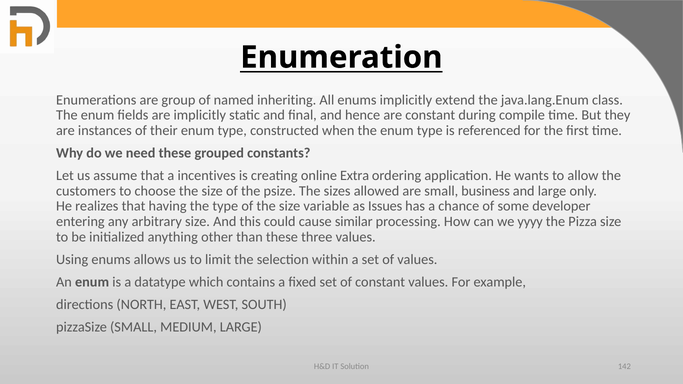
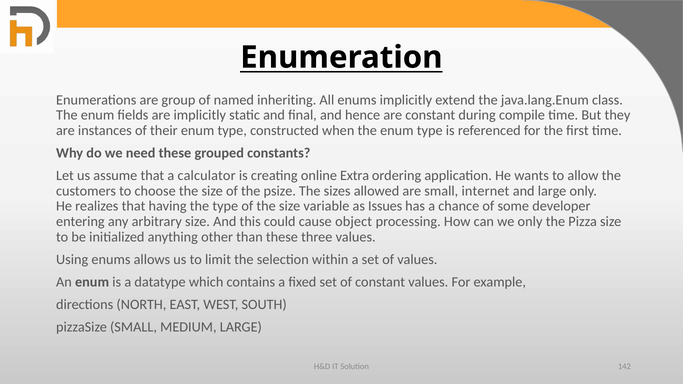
incentives: incentives -> calculator
business: business -> internet
similar: similar -> object
we yyyy: yyyy -> only
